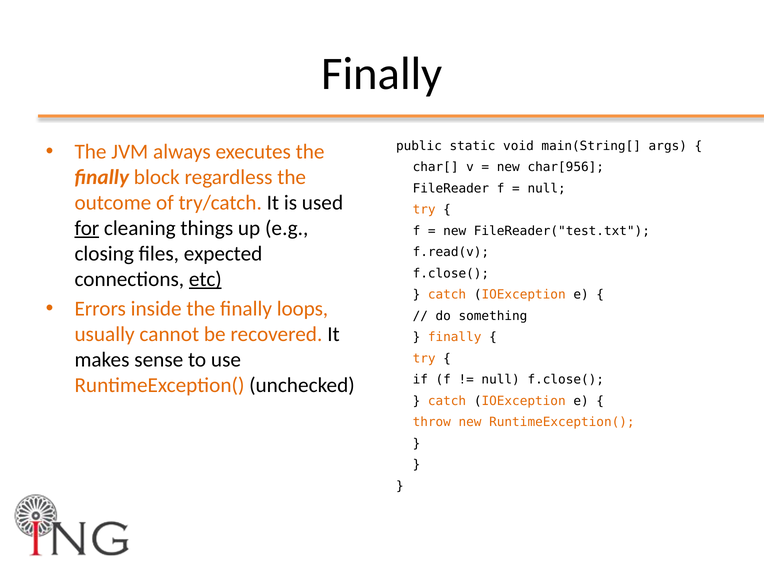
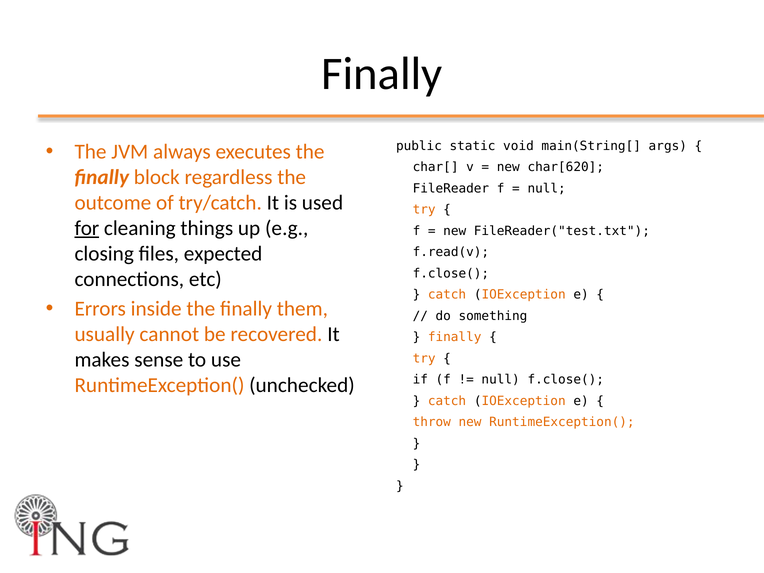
char[956: char[956 -> char[620
etc underline: present -> none
loops: loops -> them
